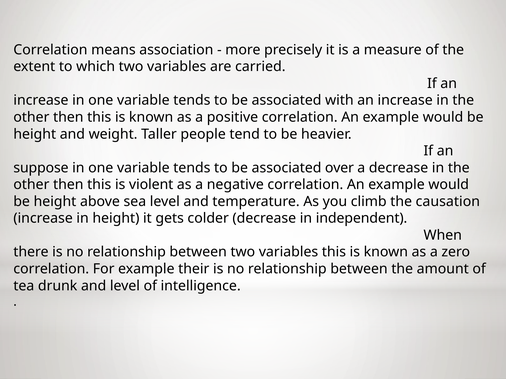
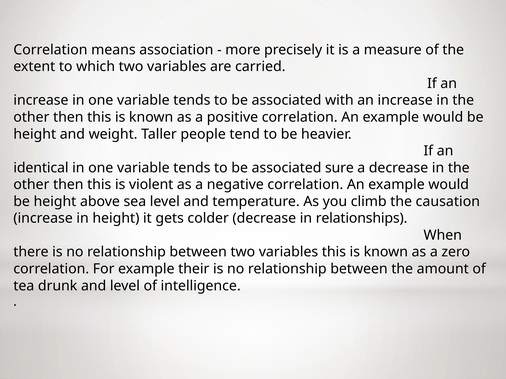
suppose: suppose -> identical
over: over -> sure
independent: independent -> relationships
